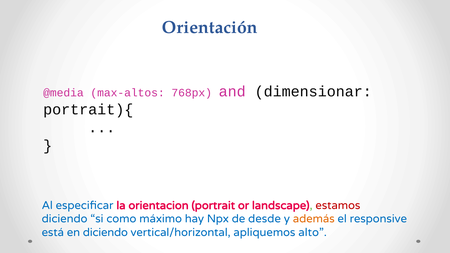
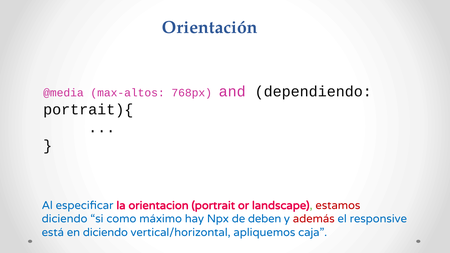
dimensionar: dimensionar -> dependiendo
desde: desde -> deben
además colour: orange -> red
alto: alto -> caja
